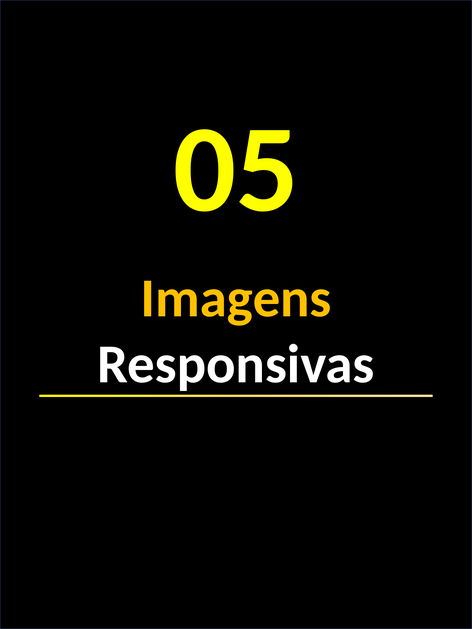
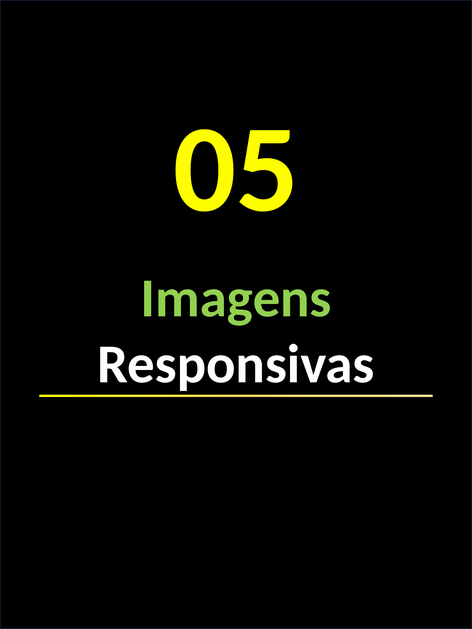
Imagens colour: yellow -> light green
